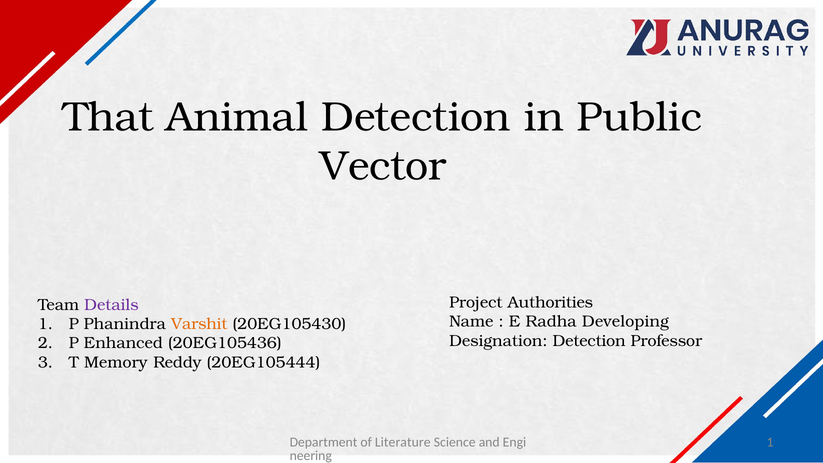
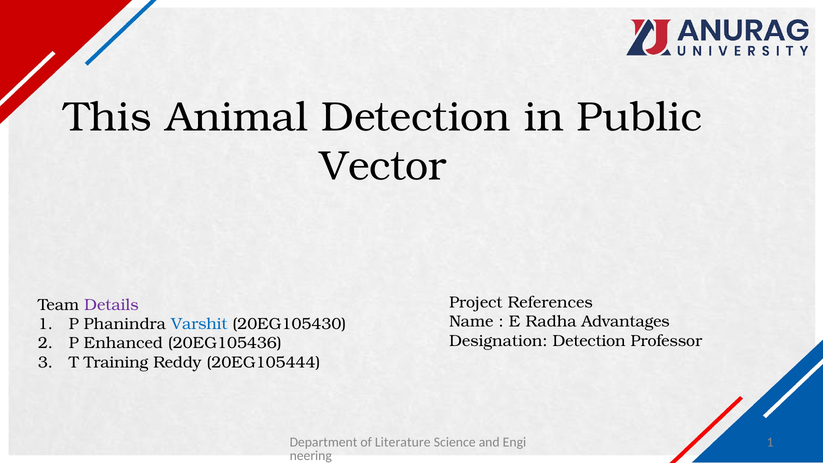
That: That -> This
Authorities: Authorities -> References
Developing: Developing -> Advantages
Varshit colour: orange -> blue
Memory: Memory -> Training
